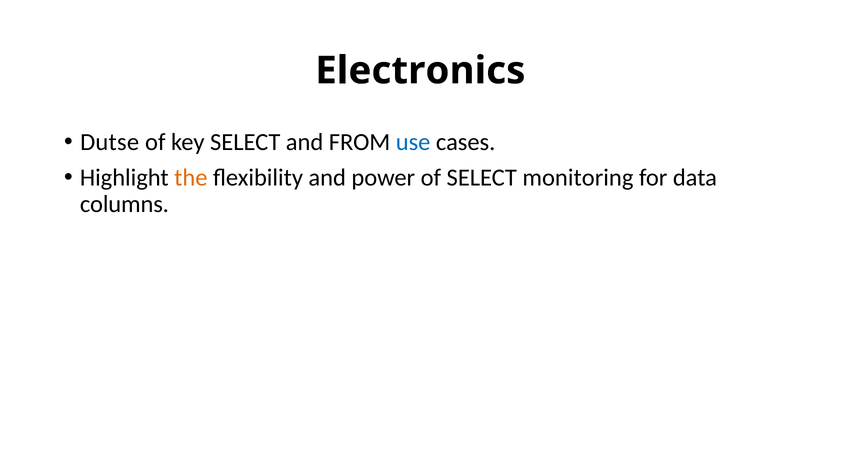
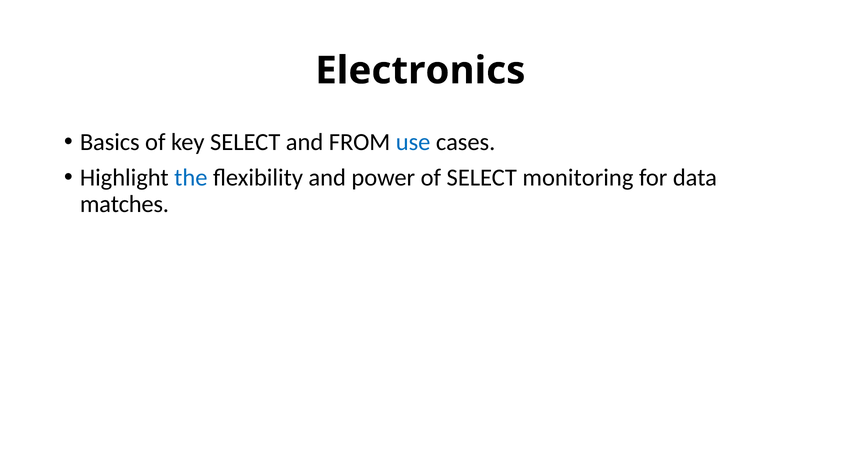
Dutse: Dutse -> Basics
the colour: orange -> blue
columns: columns -> matches
